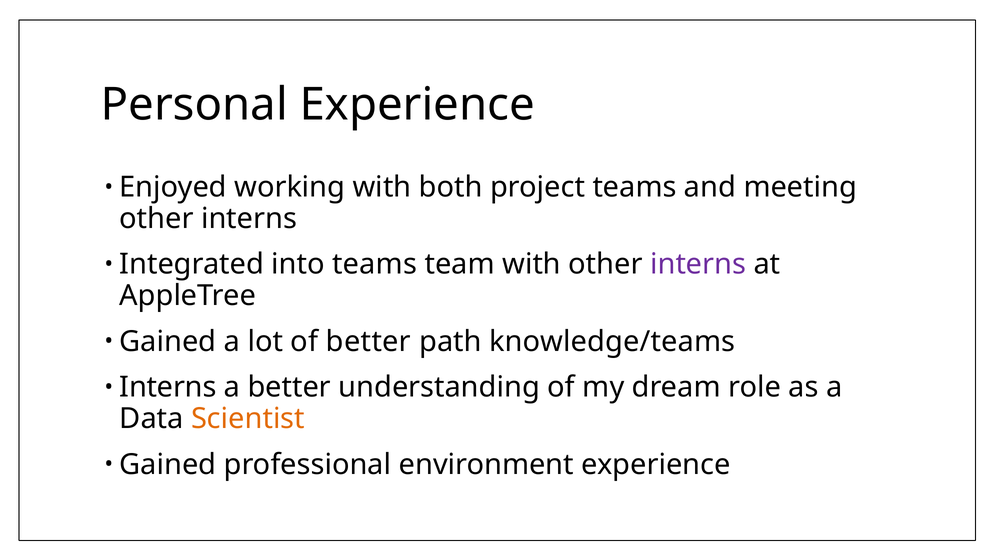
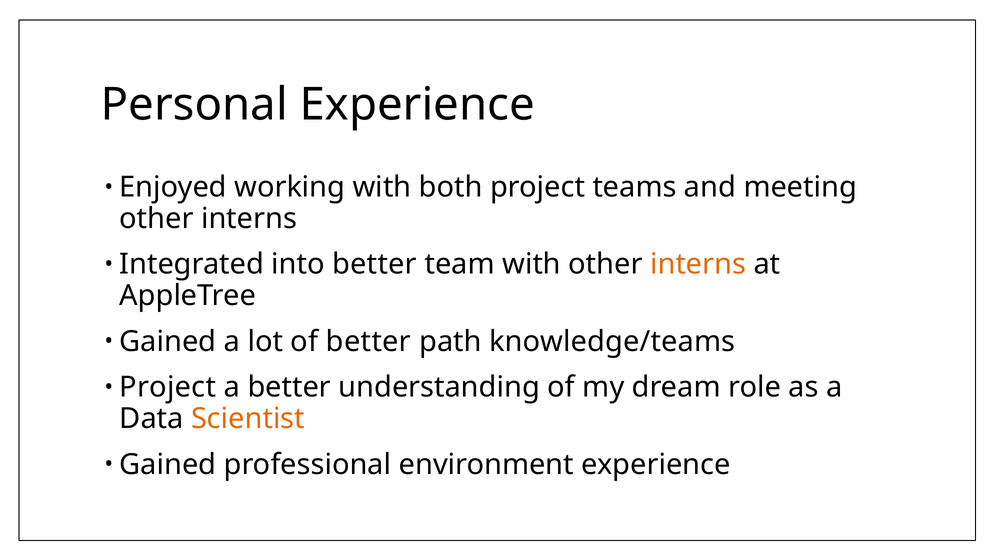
into teams: teams -> better
interns at (698, 264) colour: purple -> orange
Interns at (168, 387): Interns -> Project
